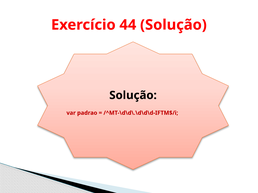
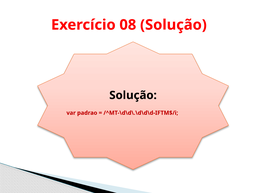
44: 44 -> 08
